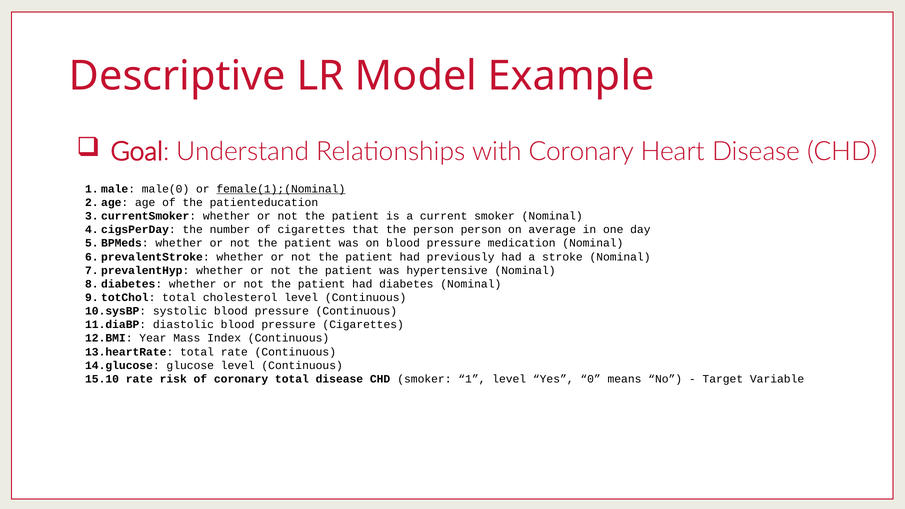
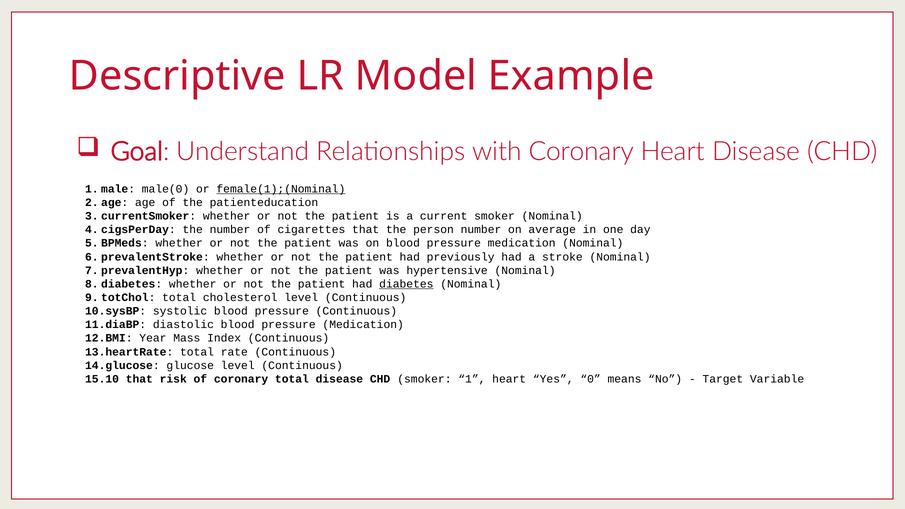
person person: person -> number
diabetes underline: none -> present
diastolic blood pressure Cigarettes: Cigarettes -> Medication
rate at (139, 379): rate -> that
1 level: level -> heart
